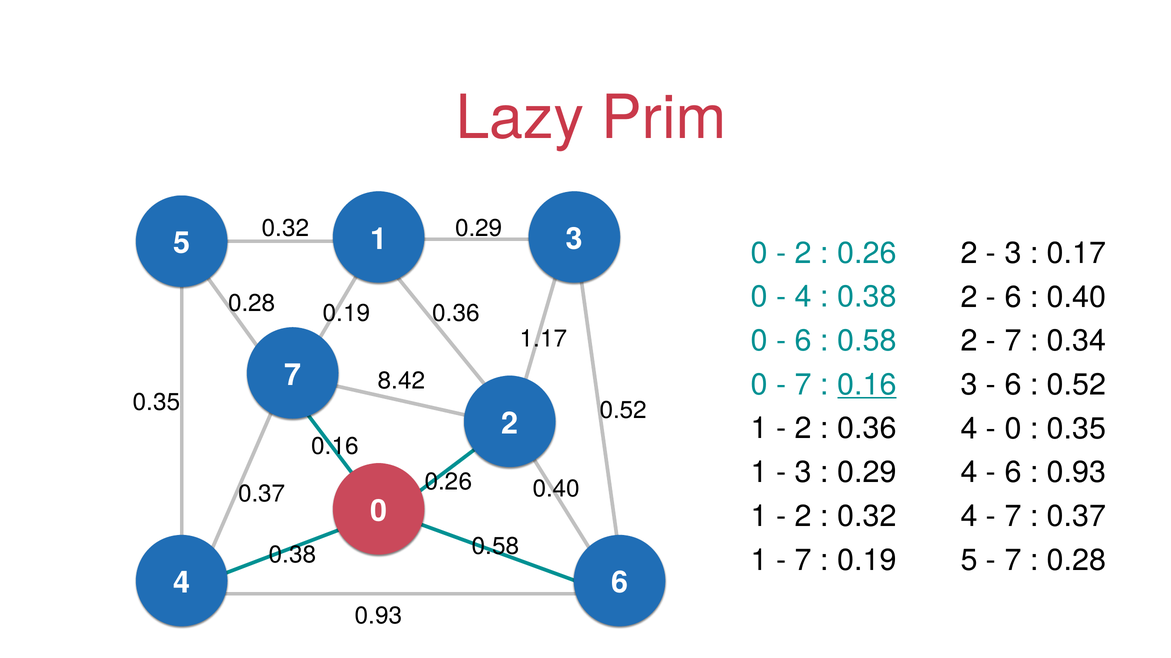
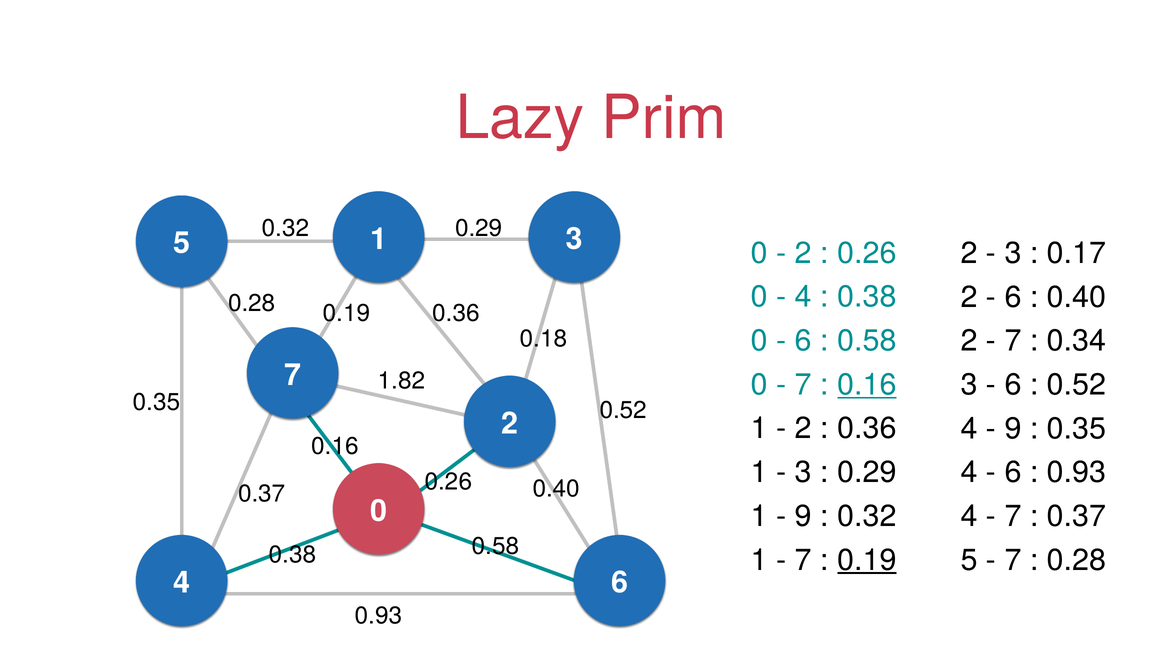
1.17: 1.17 -> 0.18
8.42: 8.42 -> 1.82
0 at (1013, 429): 0 -> 9
2 at (803, 517): 2 -> 9
0.19 at (867, 561) underline: none -> present
